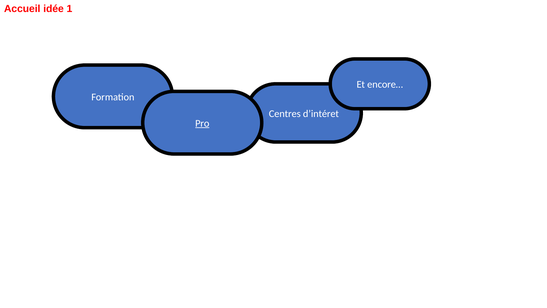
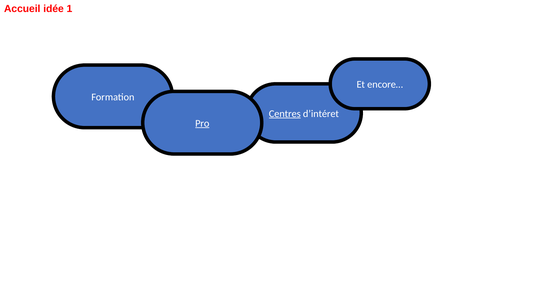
Centres underline: none -> present
